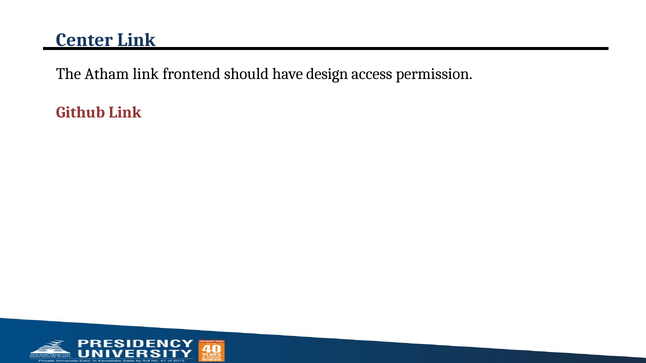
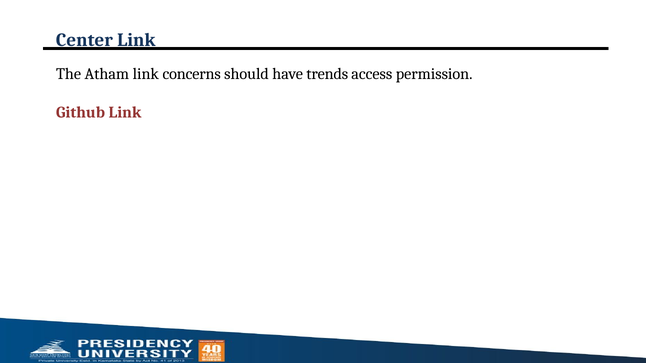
frontend: frontend -> concerns
design: design -> trends
